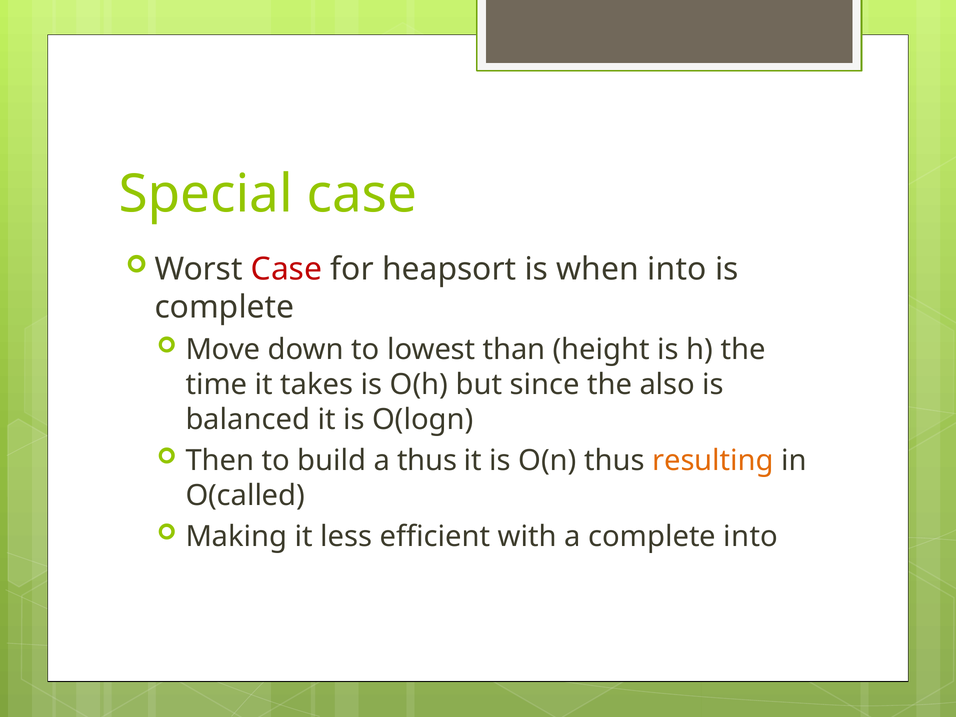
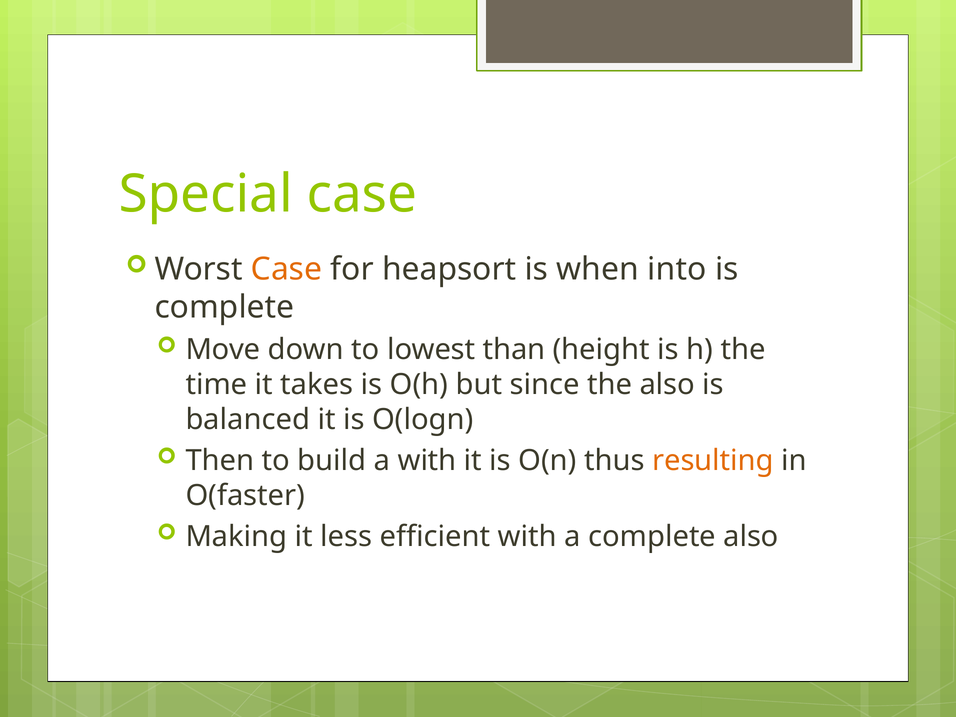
Case at (287, 269) colour: red -> orange
a thus: thus -> with
O(called: O(called -> O(faster
complete into: into -> also
